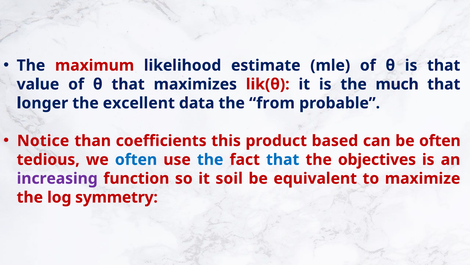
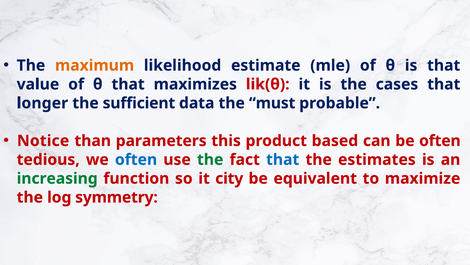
maximum colour: red -> orange
much: much -> cases
excellent: excellent -> sufficient
from: from -> must
coefficients: coefficients -> parameters
the at (210, 159) colour: blue -> green
objectives: objectives -> estimates
increasing colour: purple -> green
soil: soil -> city
